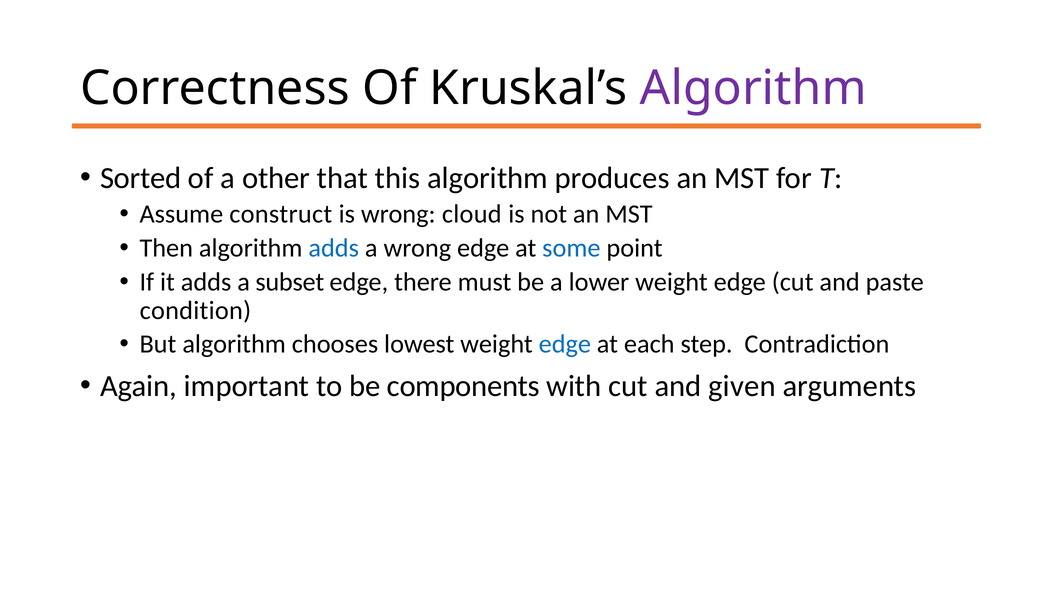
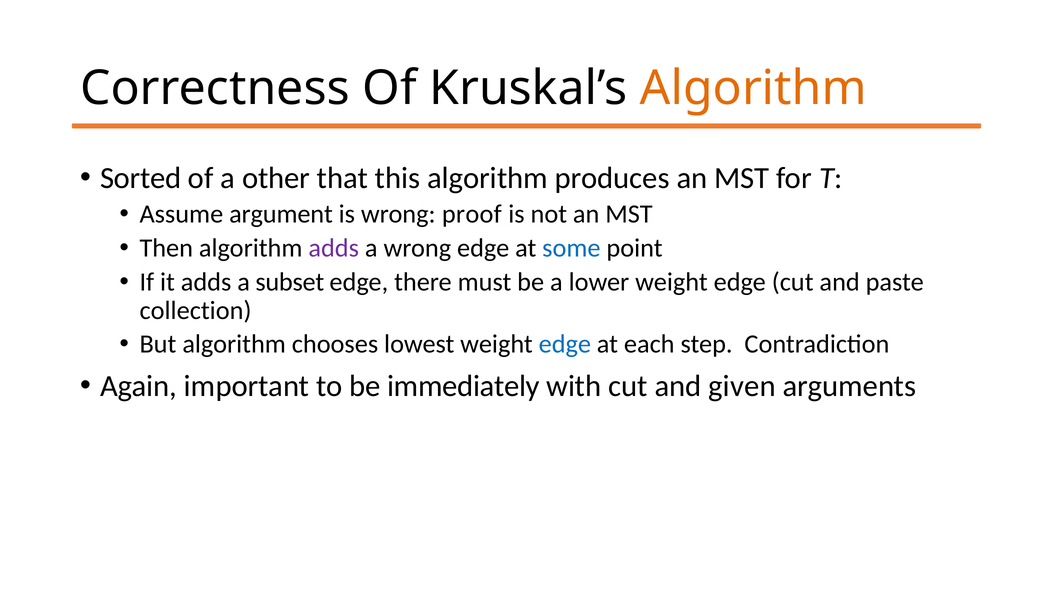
Algorithm at (753, 88) colour: purple -> orange
construct: construct -> argument
cloud: cloud -> proof
adds at (334, 248) colour: blue -> purple
condition: condition -> collection
components: components -> immediately
